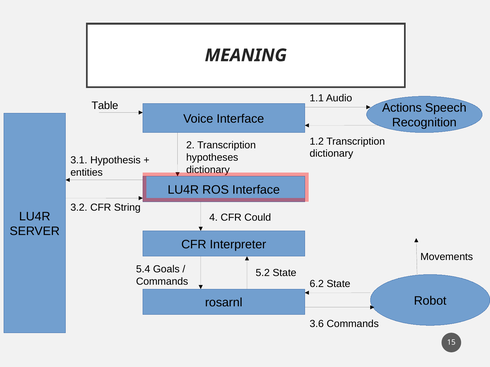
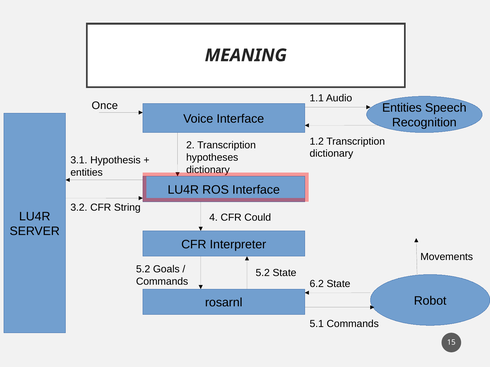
Table: Table -> Once
Actions at (402, 108): Actions -> Entities
5.4 at (143, 270): 5.4 -> 5.2
3.6: 3.6 -> 5.1
